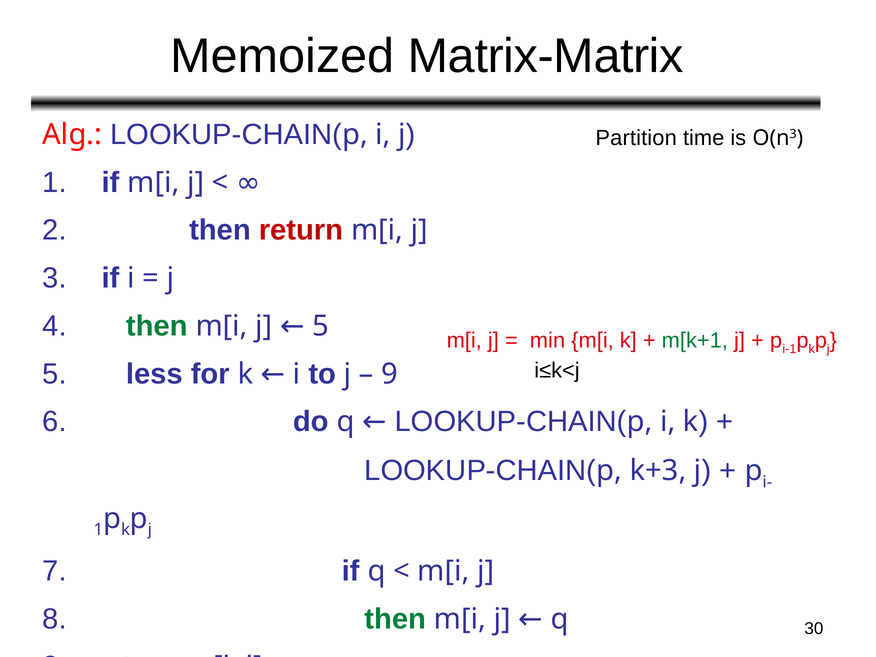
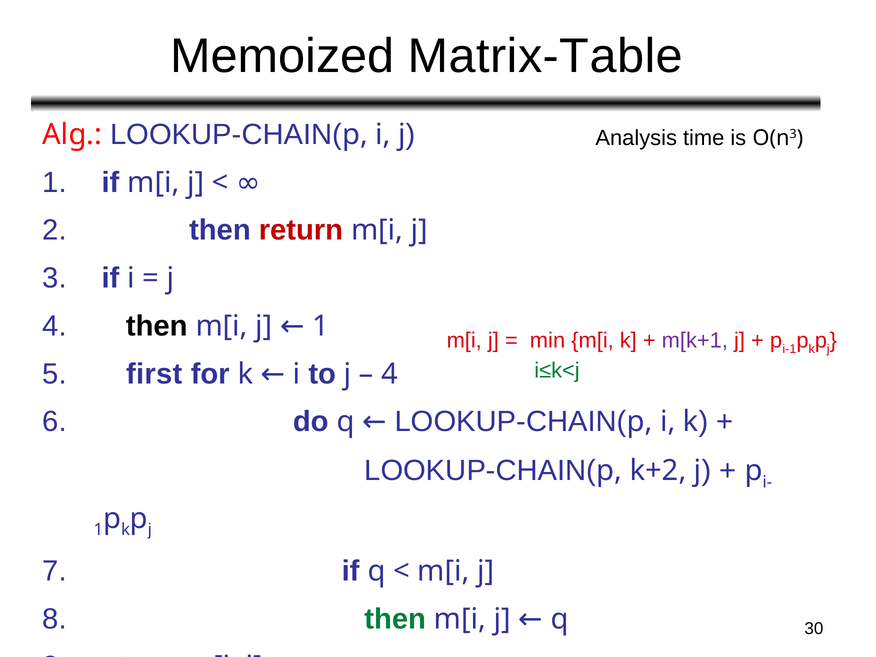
Matrix-Matrix: Matrix-Matrix -> Matrix-Table
Partition: Partition -> Analysis
then at (157, 326) colour: green -> black
j 5: 5 -> 1
m[k+1 colour: green -> purple
i≤k<j colour: black -> green
less: less -> first
9 at (390, 374): 9 -> 4
k+3: k+3 -> k+2
